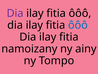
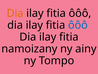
Dia at (15, 13) colour: purple -> orange
